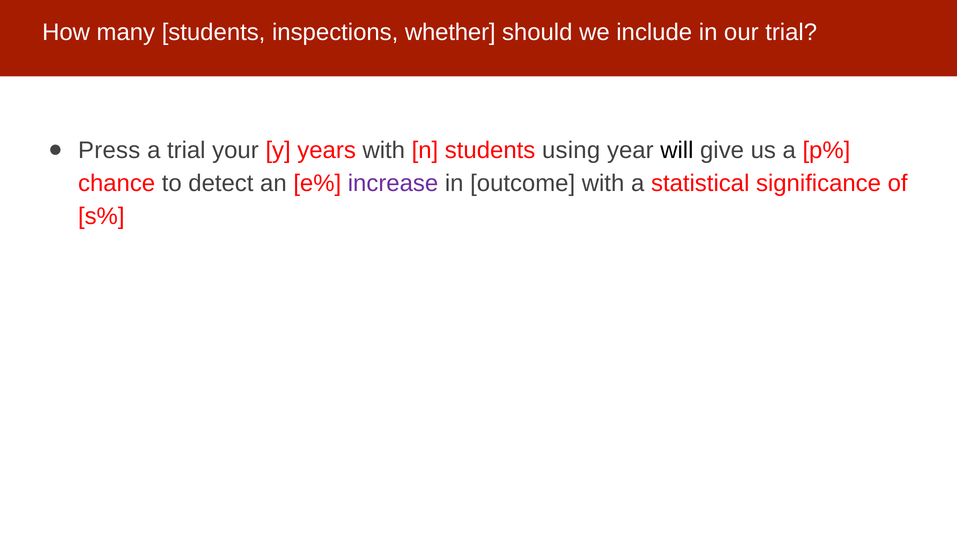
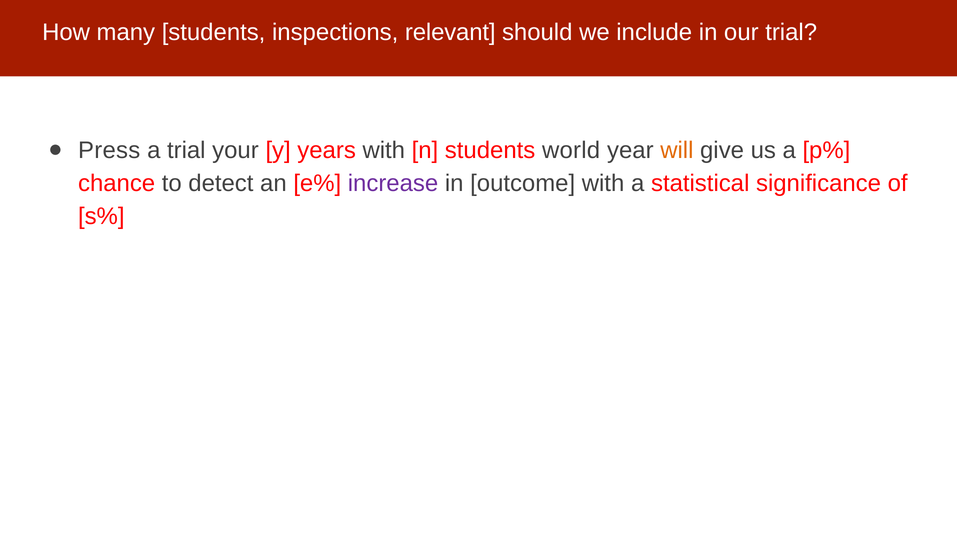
whether: whether -> relevant
using: using -> world
will colour: black -> orange
